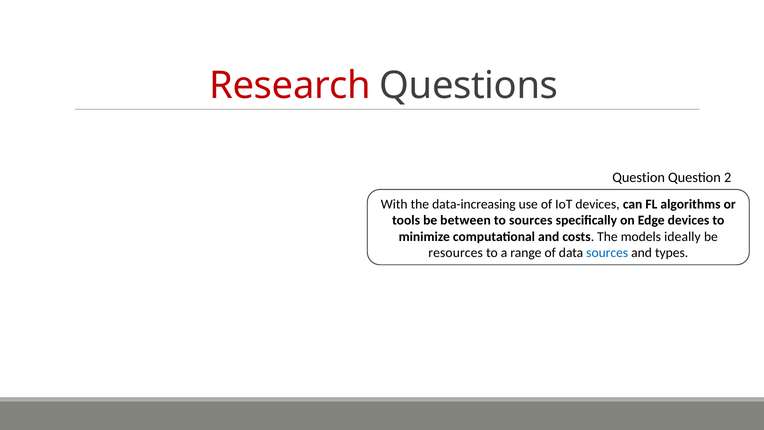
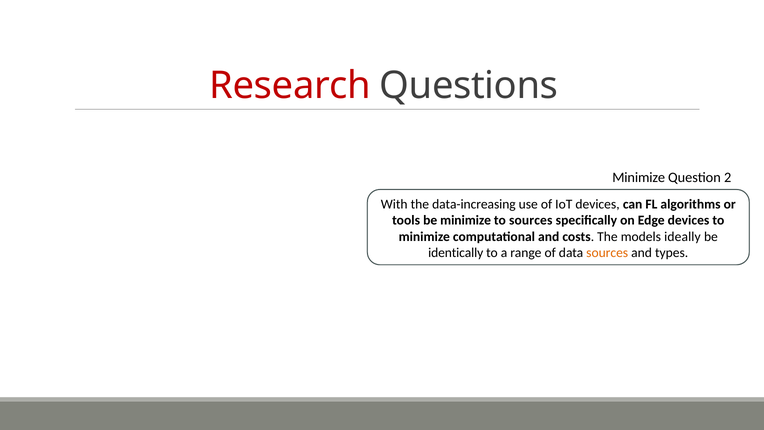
Question at (639, 177): Question -> Minimize
be between: between -> minimize
resources: resources -> identically
sources at (607, 253) colour: blue -> orange
